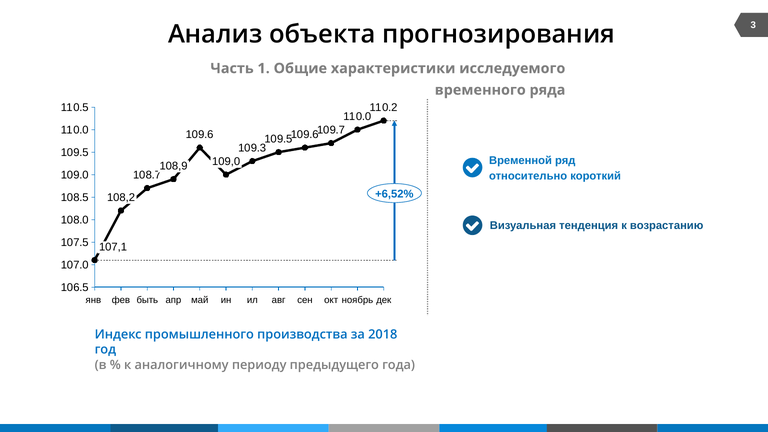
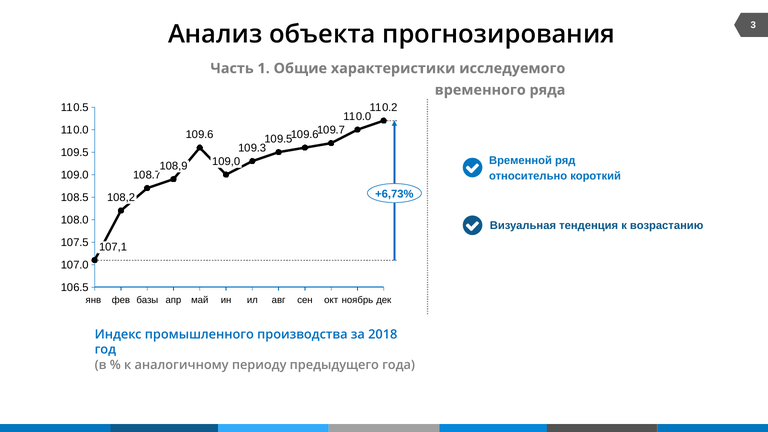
+6,52%: +6,52% -> +6,73%
быть: быть -> базы
